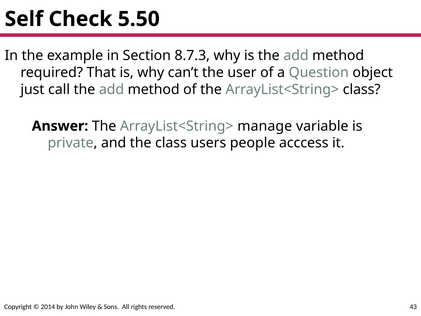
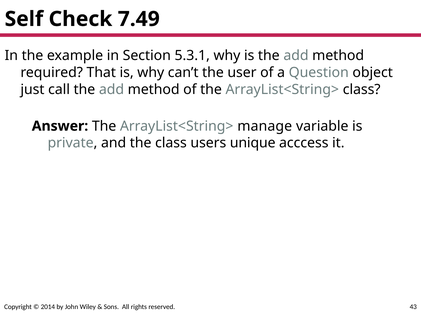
5.50: 5.50 -> 7.49
8.7.3: 8.7.3 -> 5.3.1
people: people -> unique
